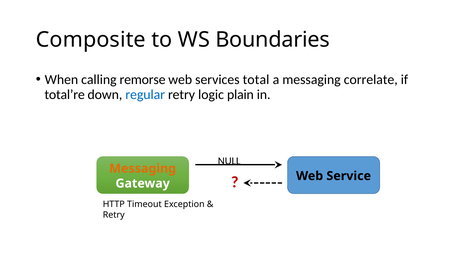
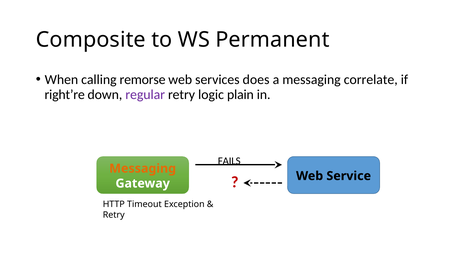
Boundaries: Boundaries -> Permanent
total: total -> does
total’re: total’re -> right’re
regular colour: blue -> purple
NULL: NULL -> FAILS
